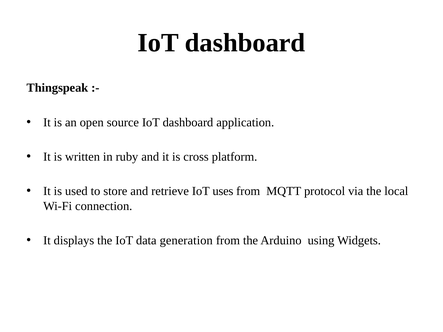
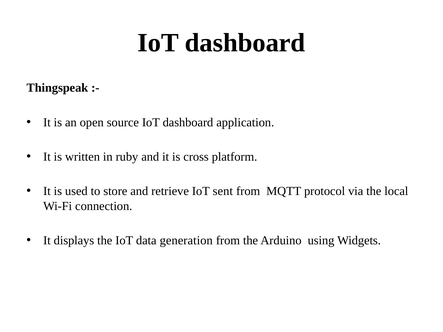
uses: uses -> sent
